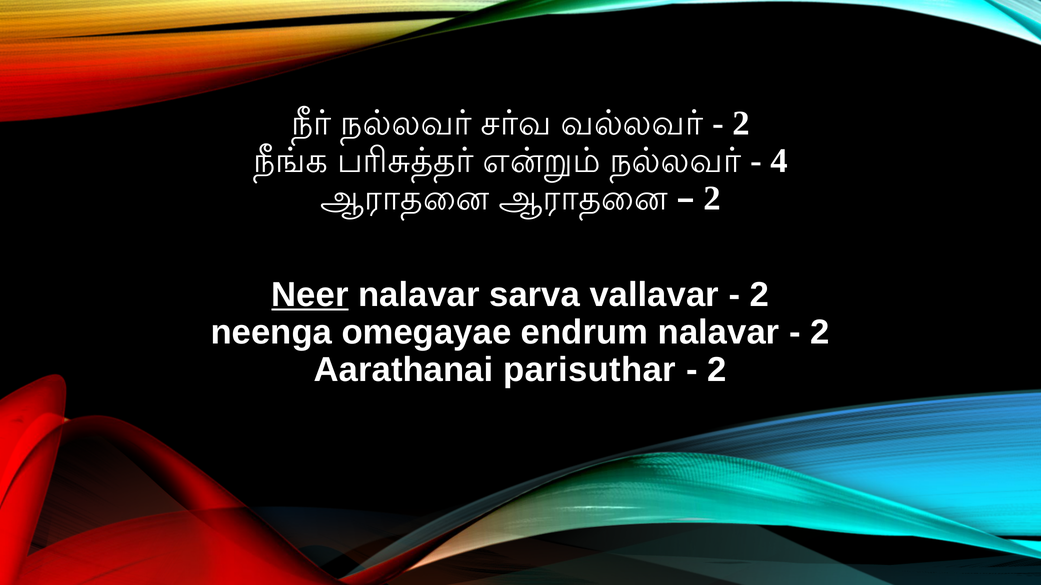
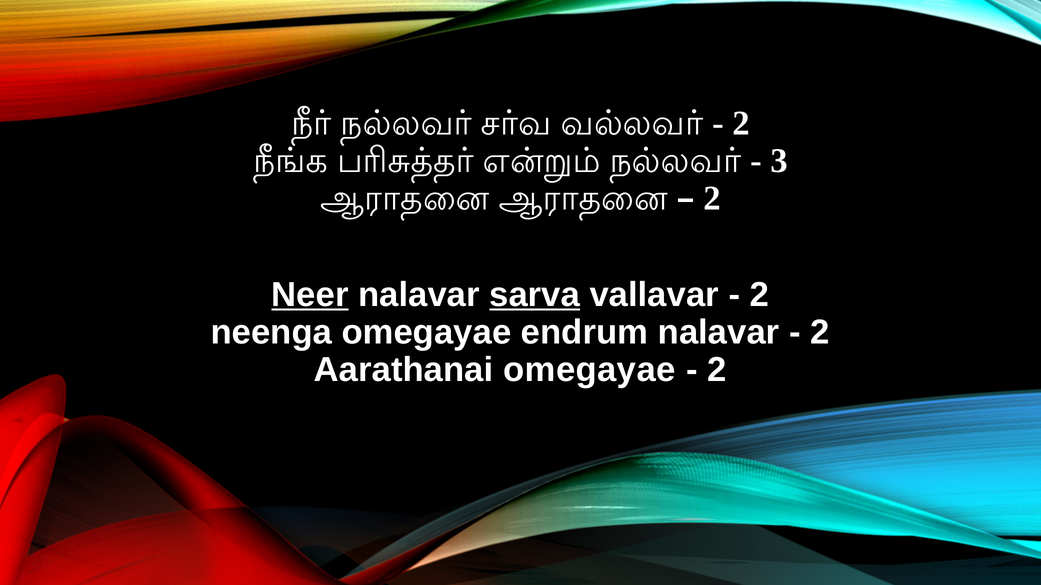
4: 4 -> 3
sarva underline: none -> present
Aarathanai parisuthar: parisuthar -> omegayae
